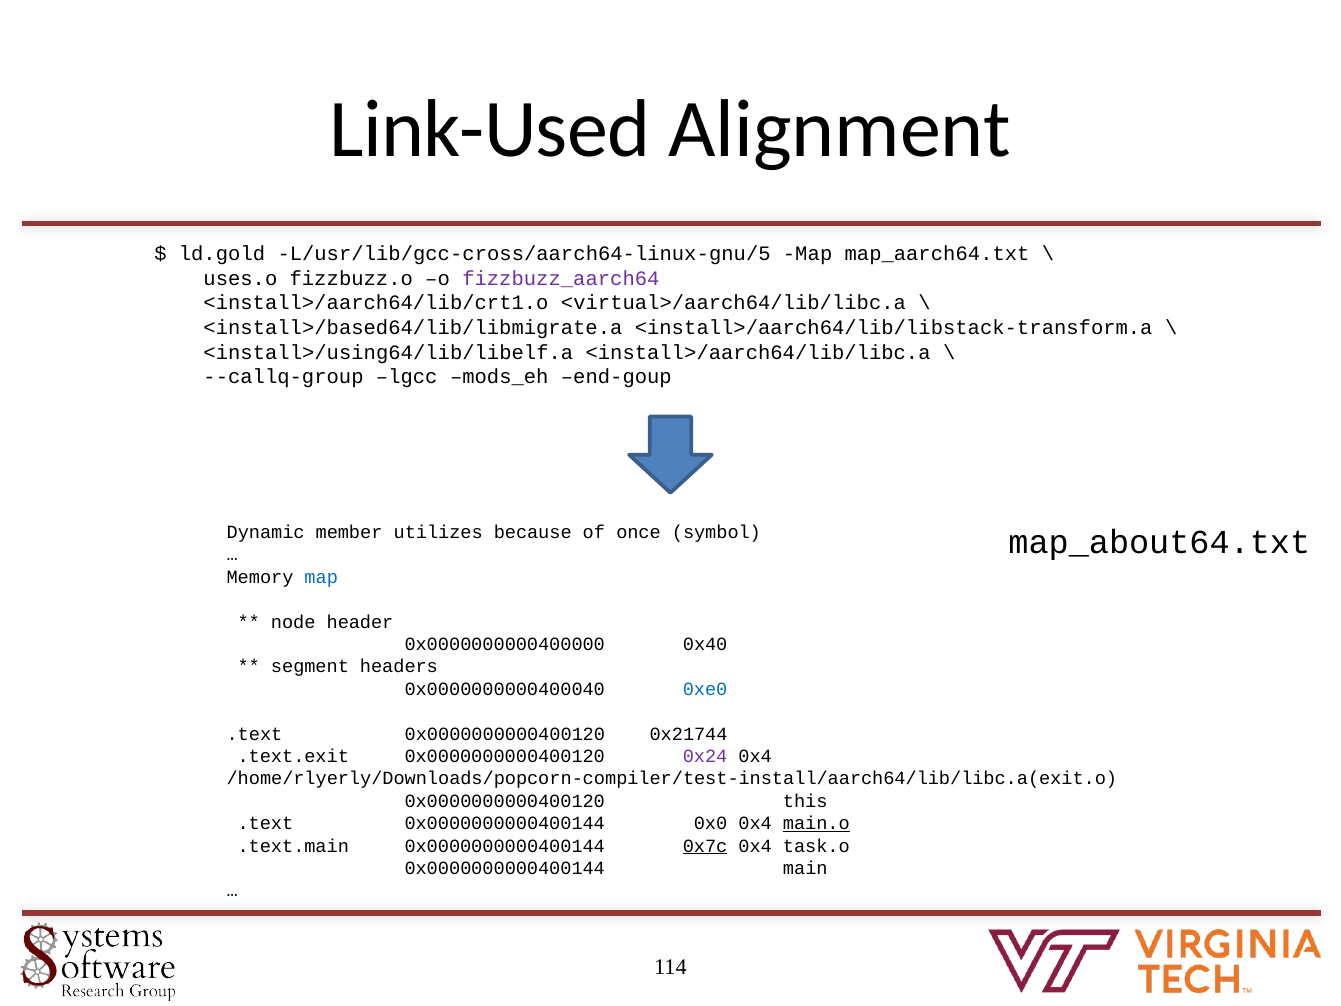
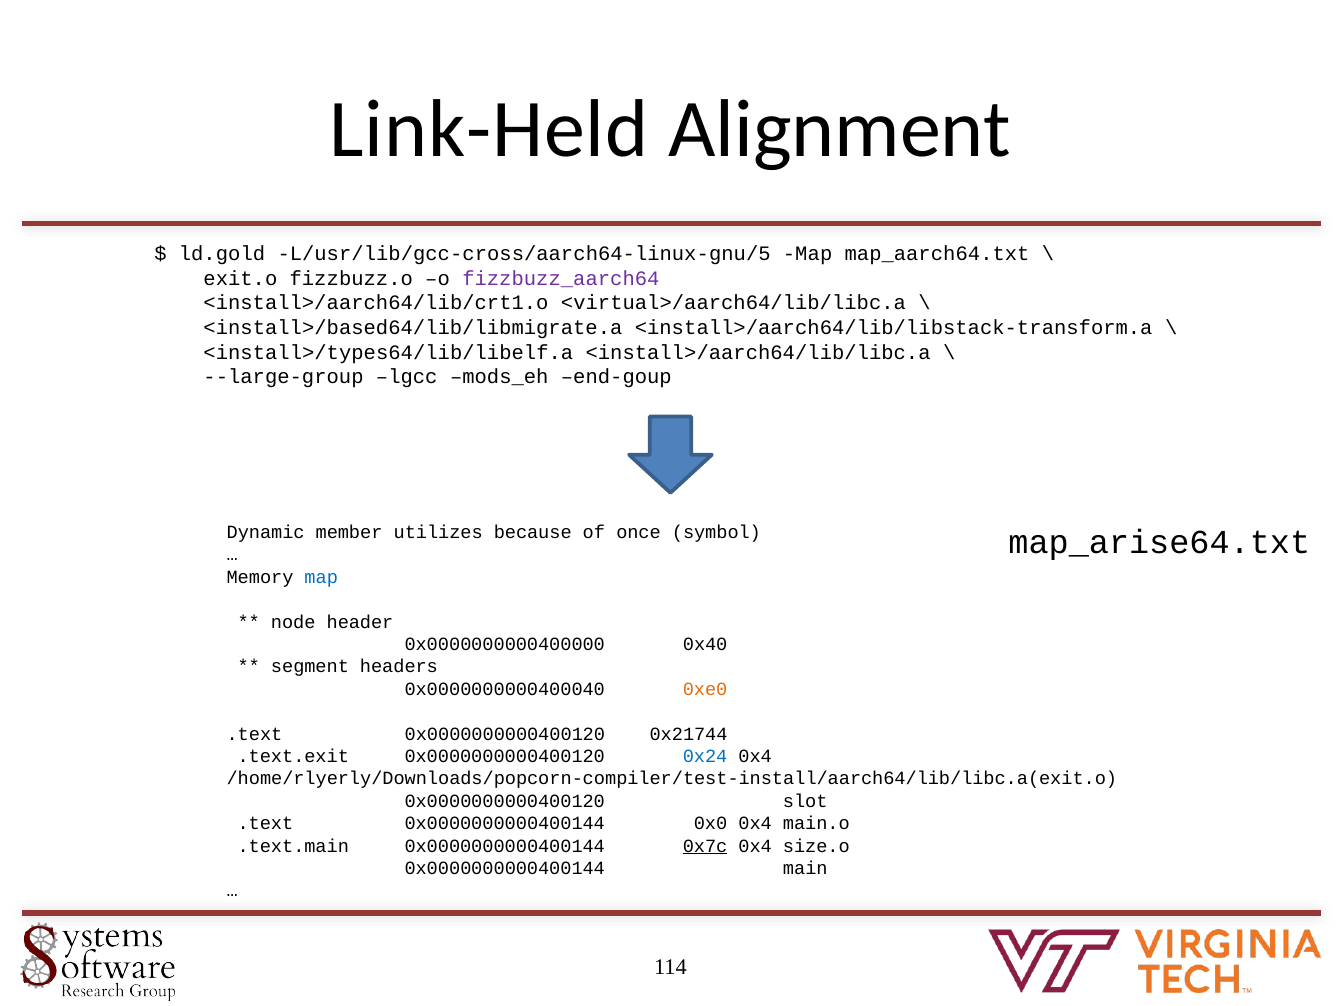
Link-Used: Link-Used -> Link-Held
uses.o: uses.o -> exit.o
<install>/using64/lib/libelf.a: <install>/using64/lib/libelf.a -> <install>/types64/lib/libelf.a
--callq-group: --callq-group -> --large-group
map_about64.txt: map_about64.txt -> map_arise64.txt
0xe0 colour: blue -> orange
0x24 colour: purple -> blue
this: this -> slot
main.o underline: present -> none
task.o: task.o -> size.o
